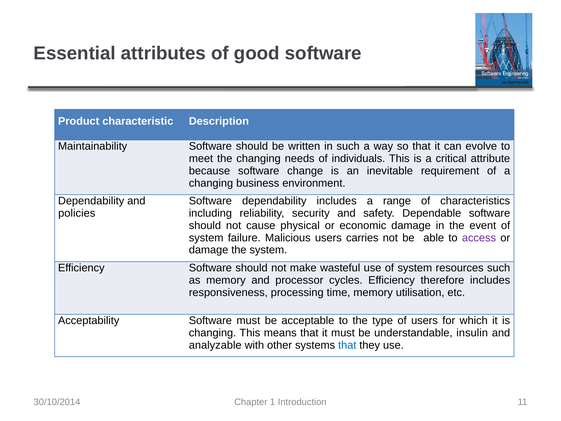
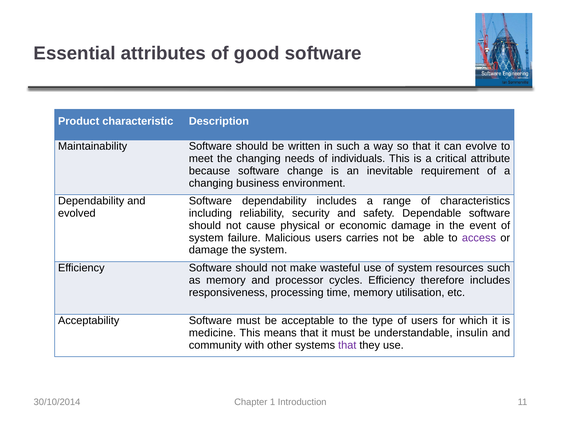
policies: policies -> evolved
changing at (213, 333): changing -> medicine
analyzable: analyzable -> community
that at (347, 345) colour: blue -> purple
